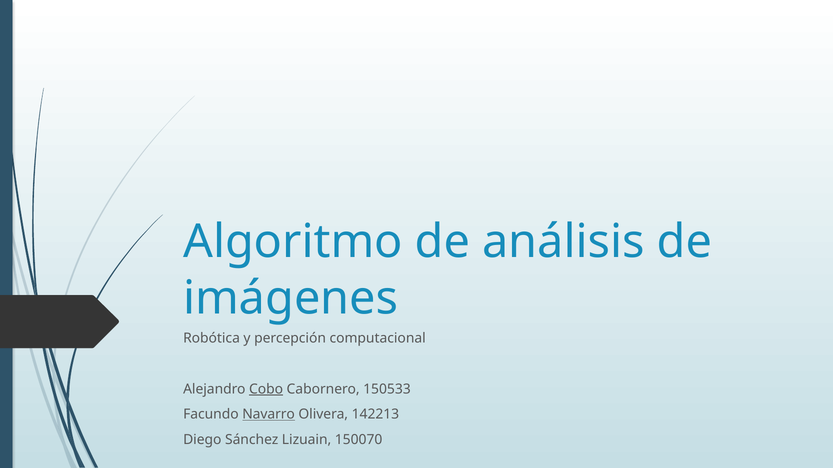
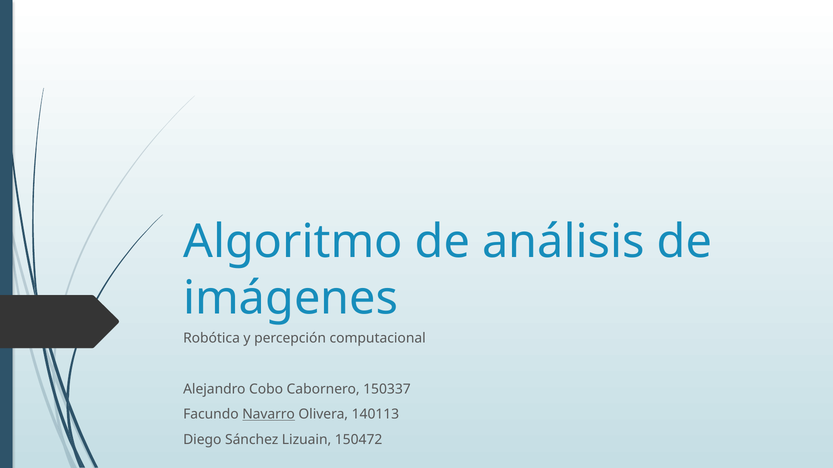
Cobo underline: present -> none
150533: 150533 -> 150337
142213: 142213 -> 140113
150070: 150070 -> 150472
